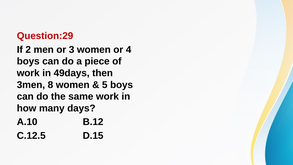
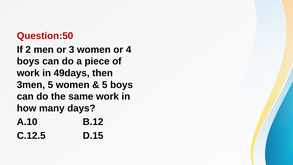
Question:29: Question:29 -> Question:50
3men 8: 8 -> 5
